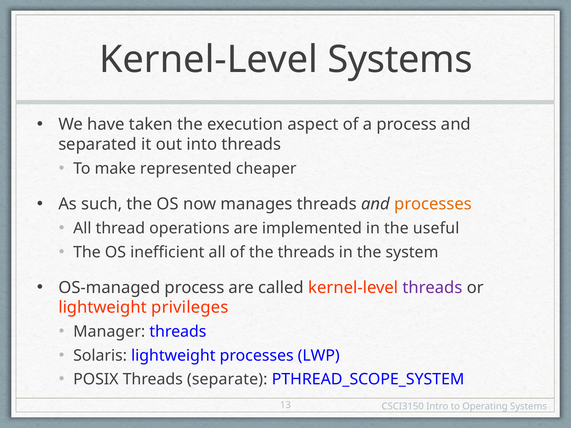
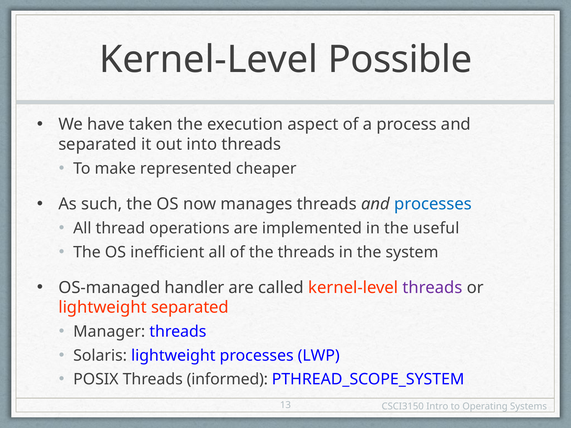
Kernel-Level Systems: Systems -> Possible
processes at (433, 204) colour: orange -> blue
OS-managed process: process -> handler
lightweight privileges: privileges -> separated
separate: separate -> informed
